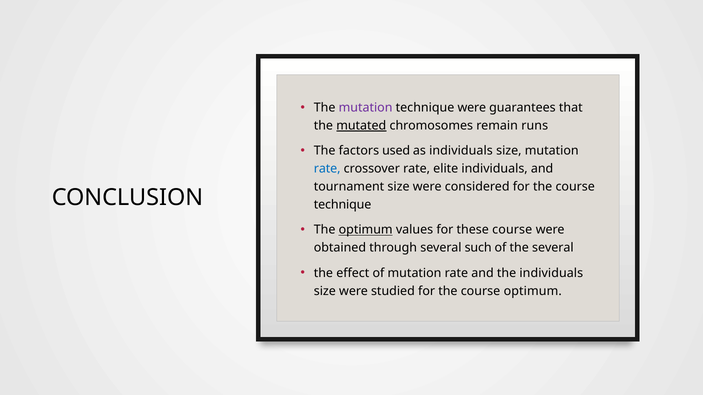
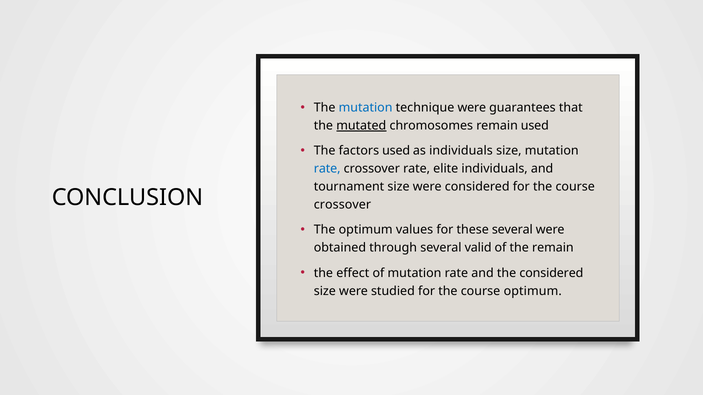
mutation at (366, 108) colour: purple -> blue
remain runs: runs -> used
technique at (343, 205): technique -> crossover
optimum at (366, 230) underline: present -> none
these course: course -> several
such: such -> valid
the several: several -> remain
the individuals: individuals -> considered
